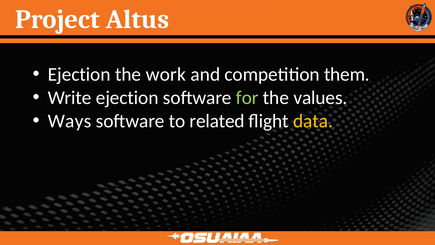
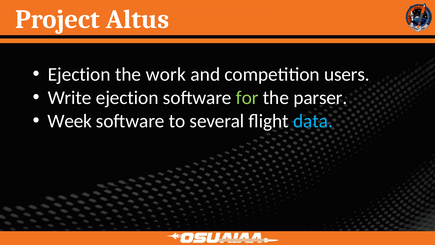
them: them -> users
values: values -> parser
Ways: Ways -> Week
related: related -> several
data colour: yellow -> light blue
